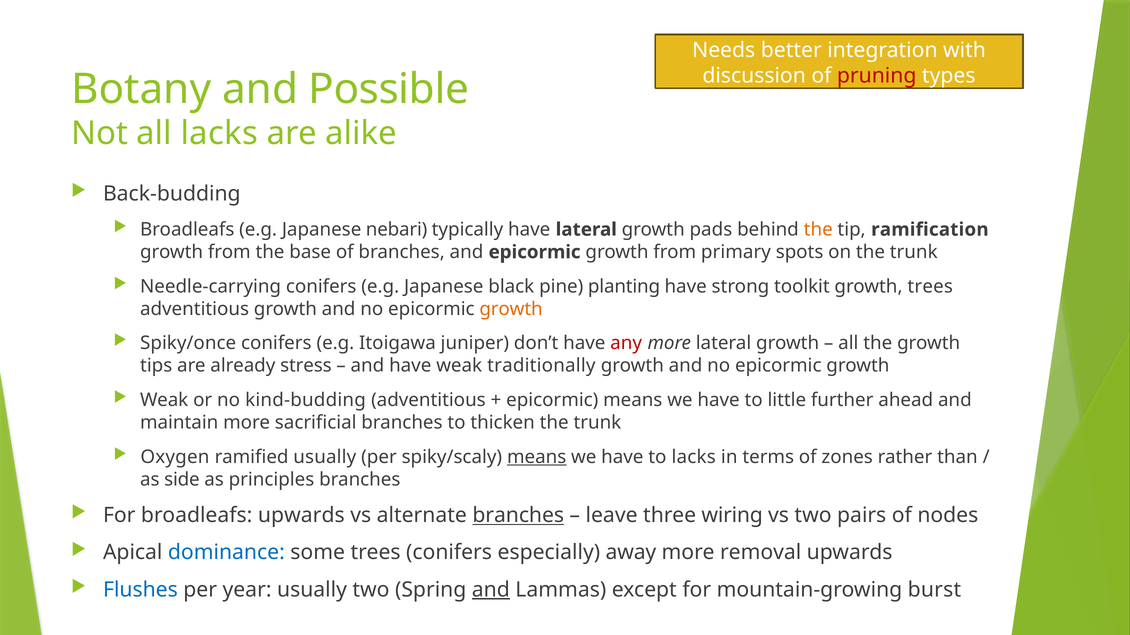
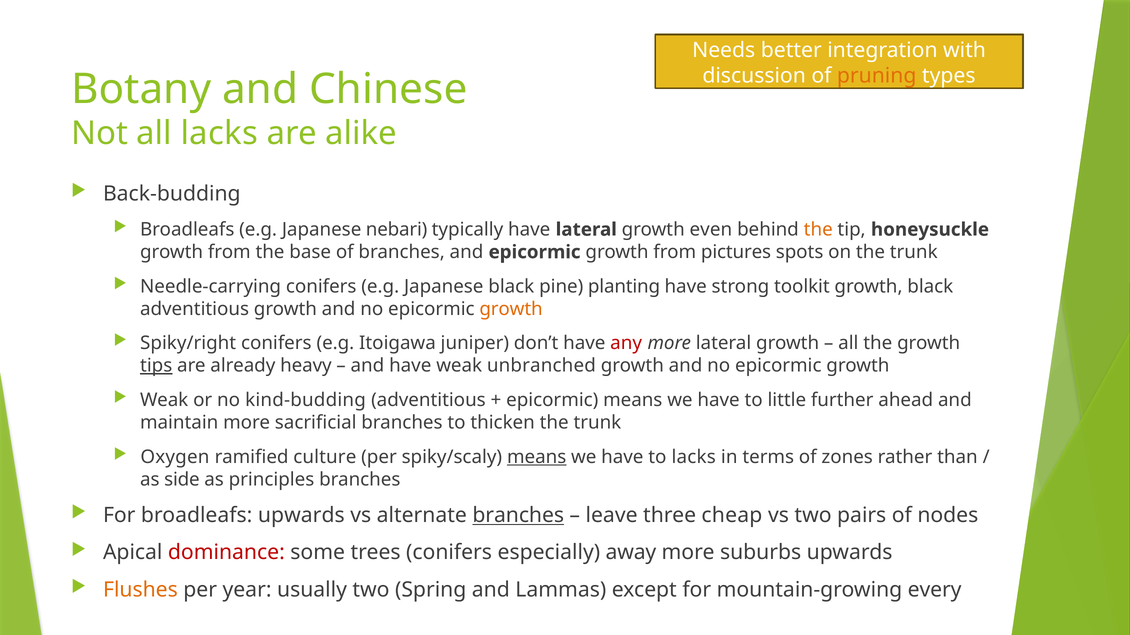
pruning colour: red -> orange
Possible: Possible -> Chinese
pads: pads -> even
ramification: ramification -> honeysuckle
primary: primary -> pictures
growth trees: trees -> black
Spiky/once: Spiky/once -> Spiky/right
tips underline: none -> present
stress: stress -> heavy
traditionally: traditionally -> unbranched
ramified usually: usually -> culture
wiring: wiring -> cheap
dominance colour: blue -> red
removal: removal -> suburbs
Flushes colour: blue -> orange
and at (491, 590) underline: present -> none
burst: burst -> every
